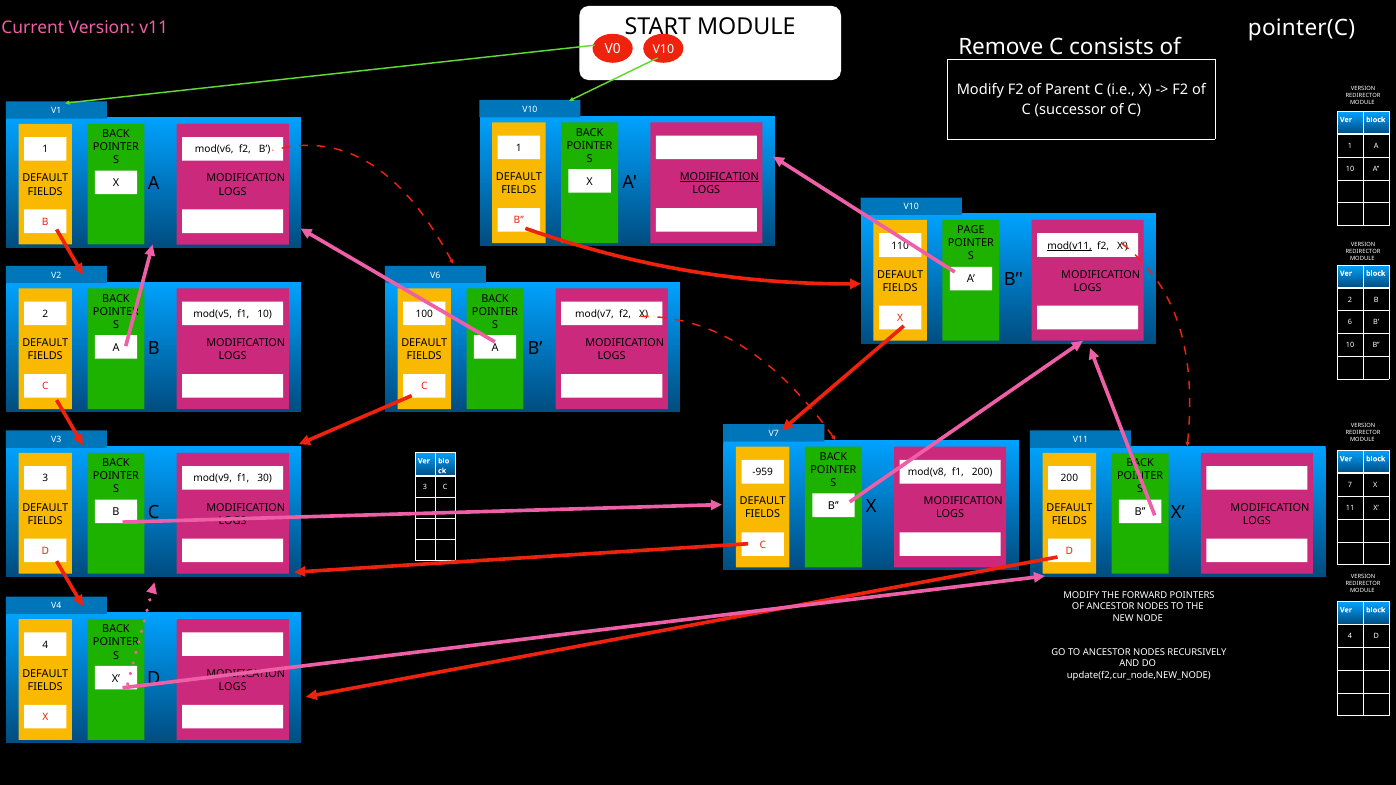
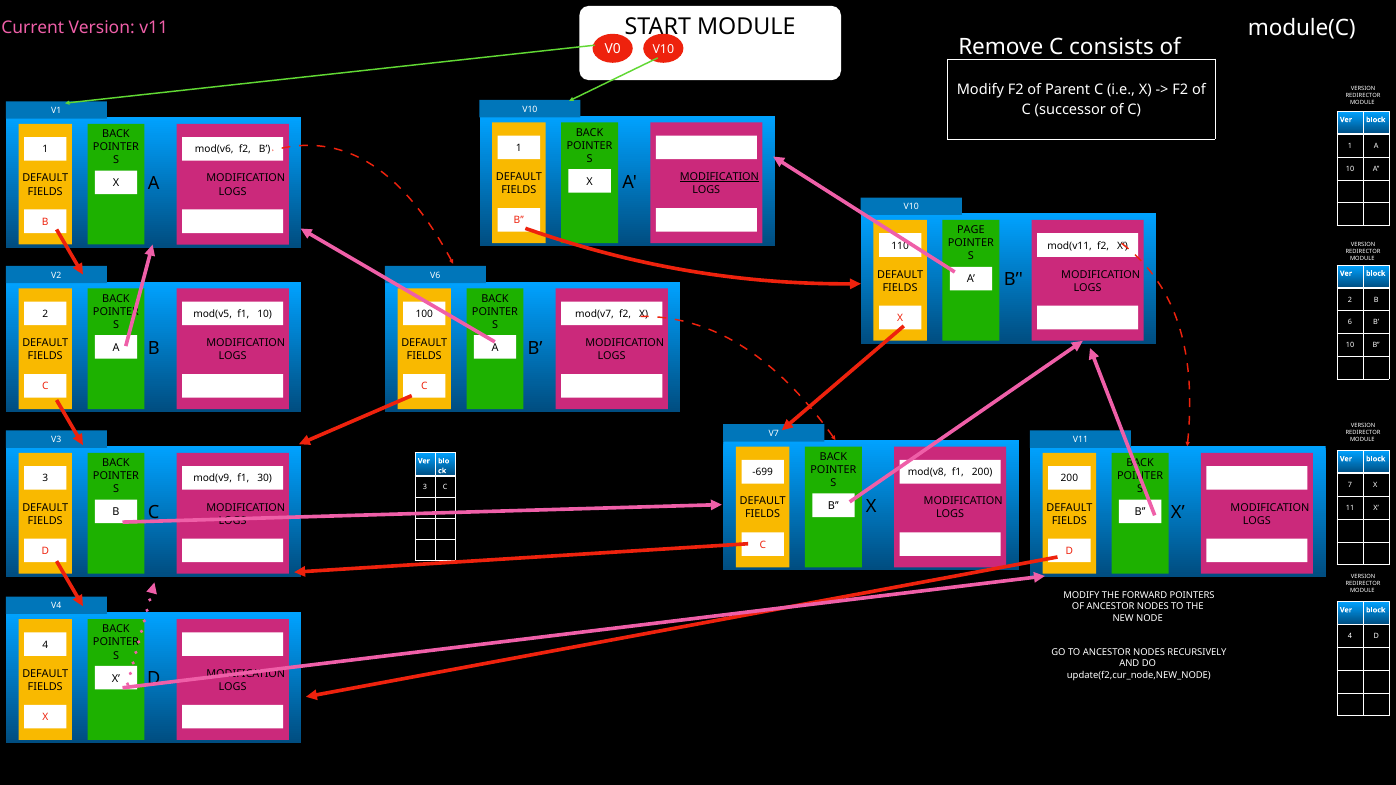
pointer(C: pointer(C -> module(C
mod(v11 underline: present -> none
-959: -959 -> -699
